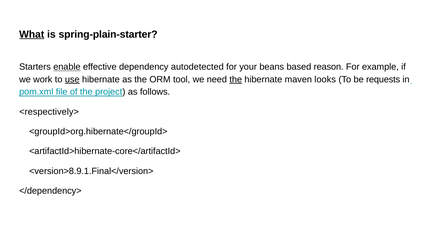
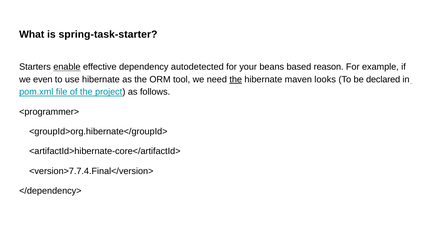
What underline: present -> none
spring-plain-starter: spring-plain-starter -> spring-task-starter
work: work -> even
use underline: present -> none
requests: requests -> declared
<respectively>: <respectively> -> <programmer>
<version>8.9.1.Final</version>: <version>8.9.1.Final</version> -> <version>7.7.4.Final</version>
